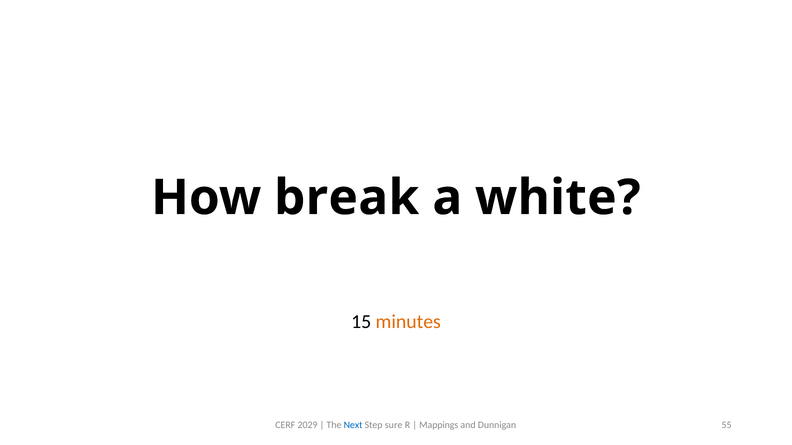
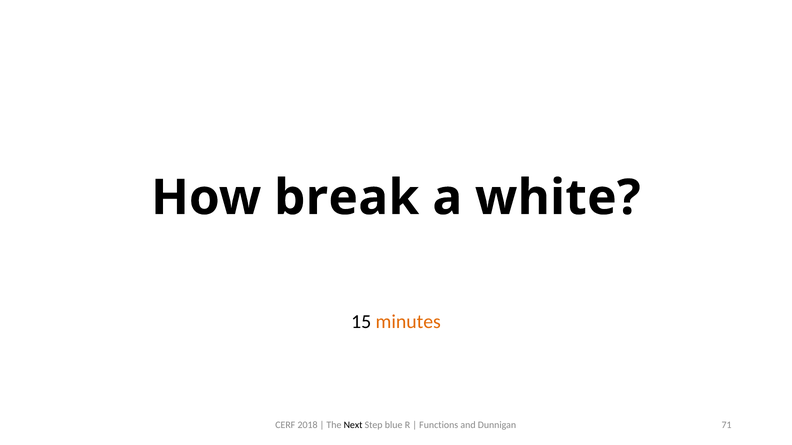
2029: 2029 -> 2018
Next colour: blue -> black
sure: sure -> blue
Mappings: Mappings -> Functions
55: 55 -> 71
